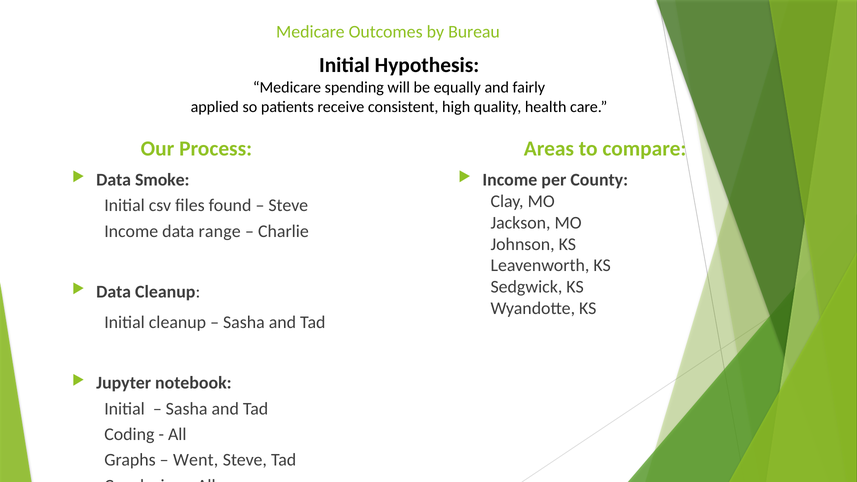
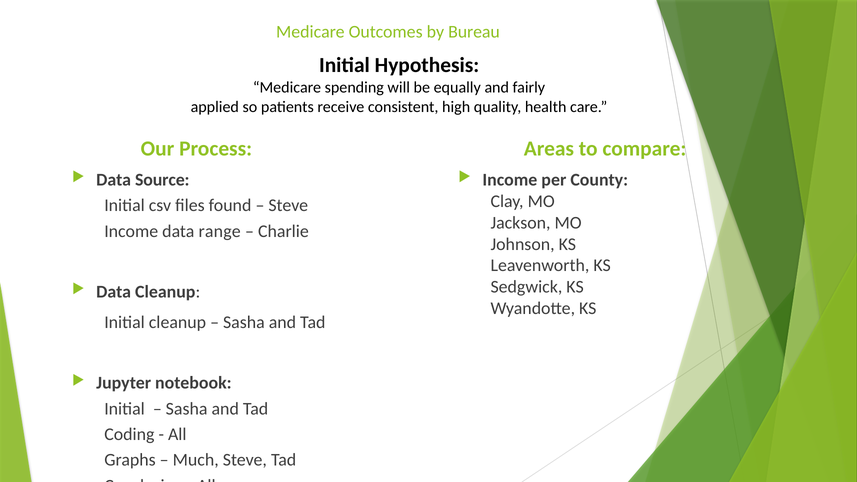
Smoke: Smoke -> Source
Went: Went -> Much
